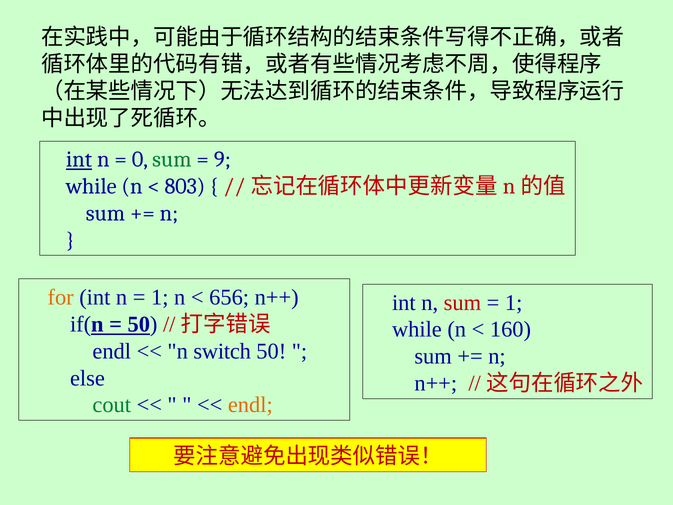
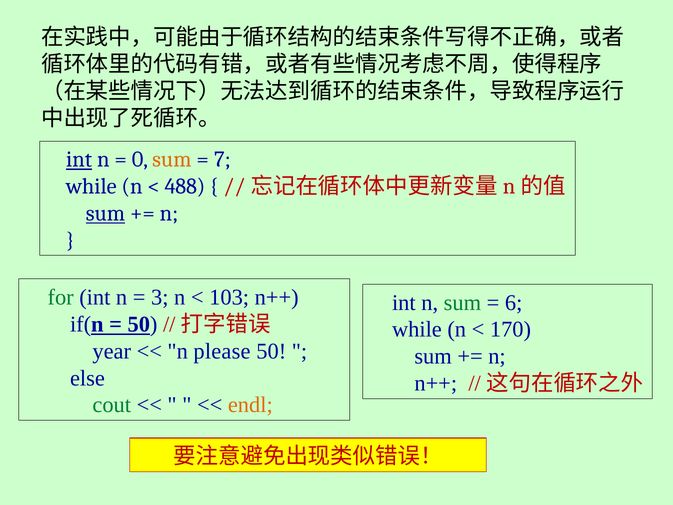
sum at (172, 159) colour: green -> orange
9: 9 -> 7
803: 803 -> 488
sum at (105, 213) underline: none -> present
for colour: orange -> green
1 at (160, 297): 1 -> 3
656: 656 -> 103
sum at (462, 302) colour: red -> green
1 at (514, 302): 1 -> 6
160: 160 -> 170
endl at (112, 351): endl -> year
switch: switch -> please
